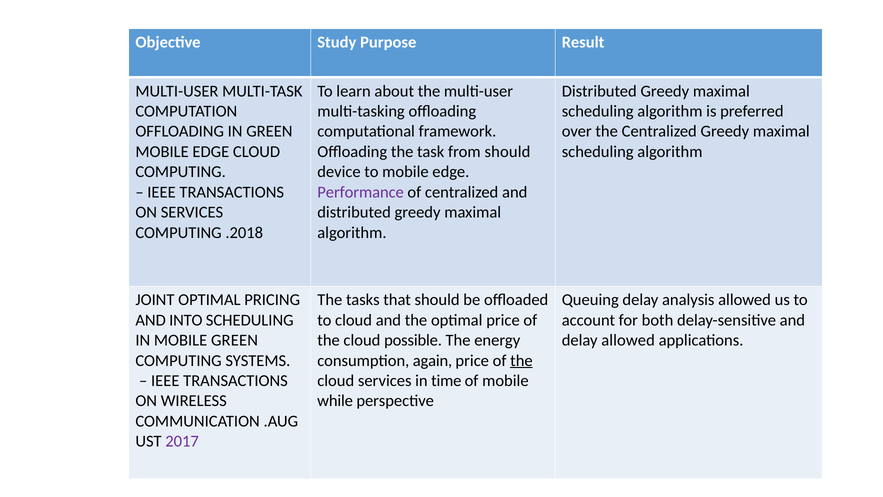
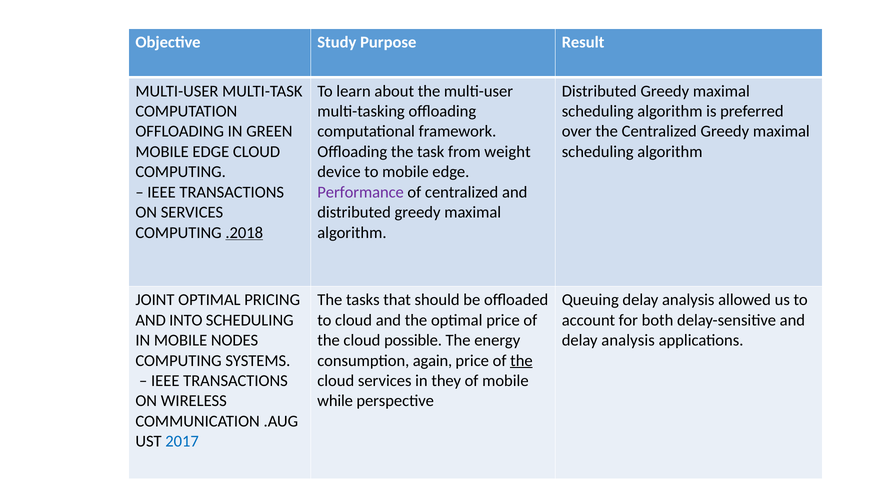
from should: should -> weight
.2018 underline: none -> present
MOBILE GREEN: GREEN -> NODES
allowed at (628, 340): allowed -> analysis
time: time -> they
2017 colour: purple -> blue
